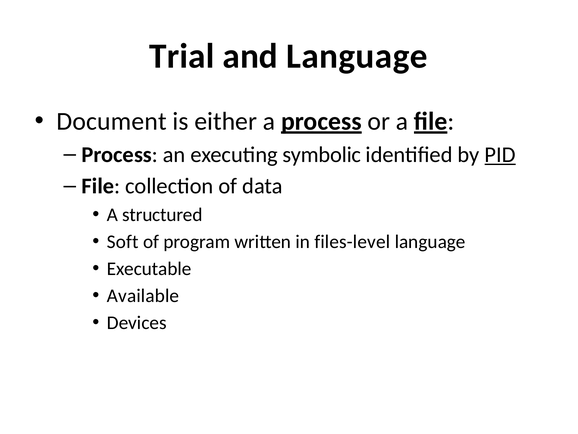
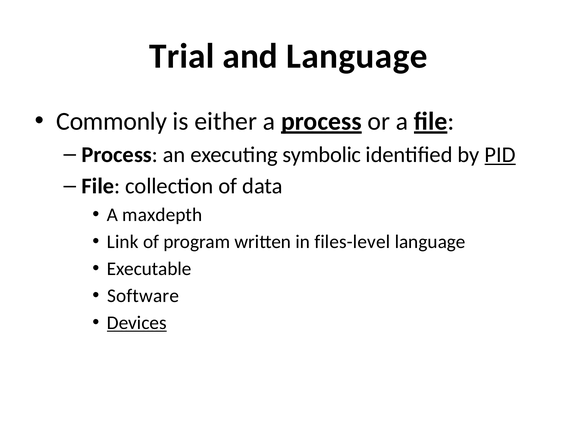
Document: Document -> Commonly
structured: structured -> maxdepth
Soft: Soft -> Link
Available: Available -> Software
Devices underline: none -> present
